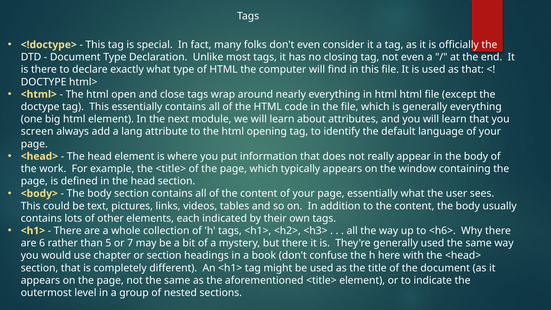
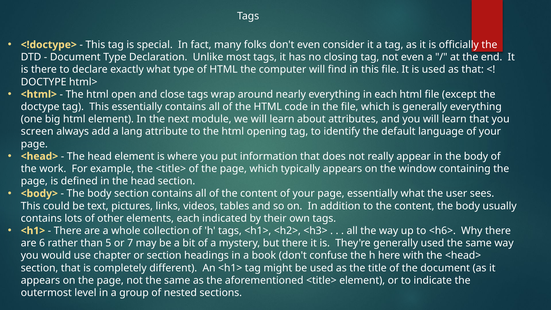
in html: html -> each
